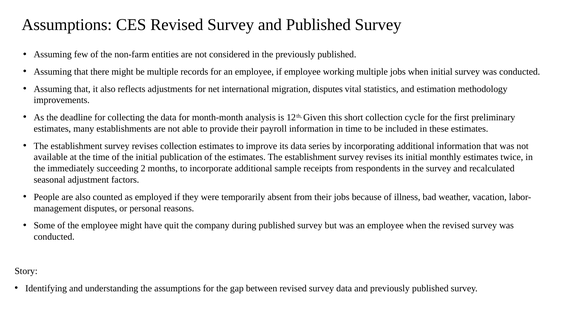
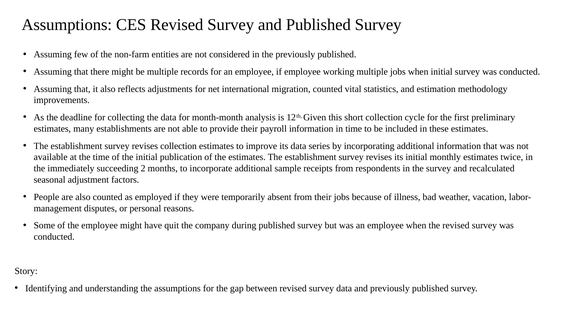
migration disputes: disputes -> counted
